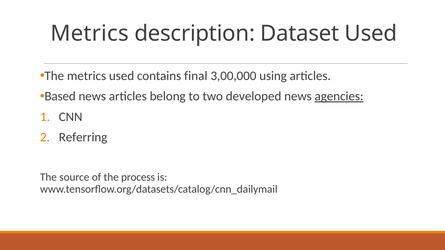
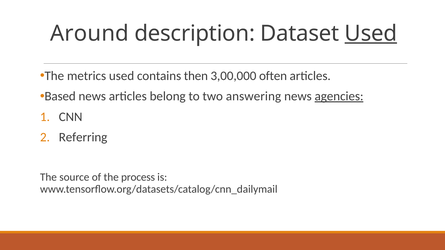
Metrics at (90, 33): Metrics -> Around
Used at (371, 33) underline: none -> present
final: final -> then
using: using -> often
developed: developed -> answering
